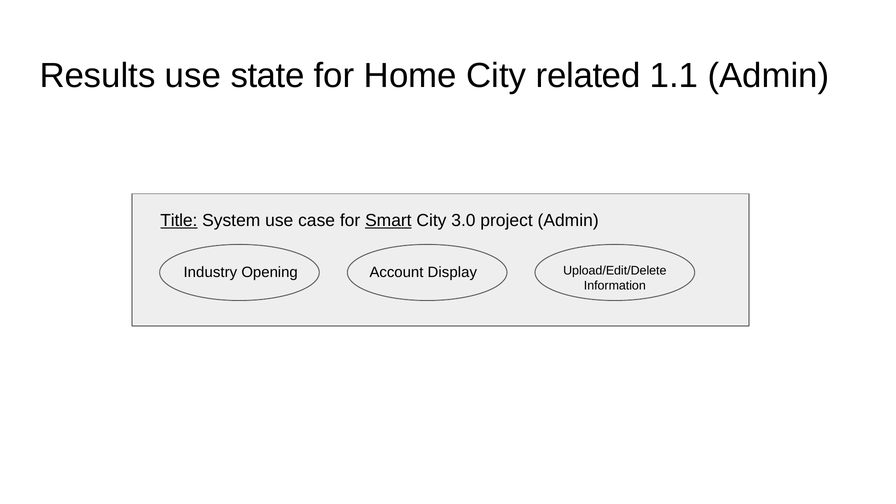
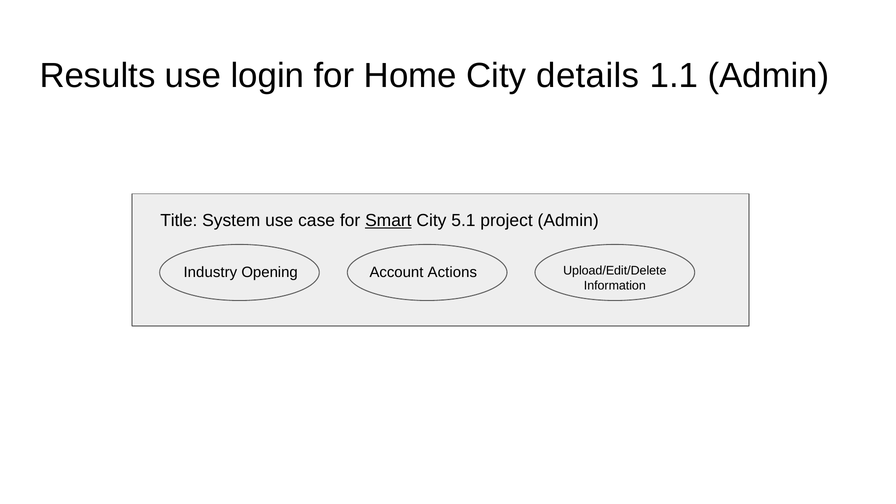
state: state -> login
related: related -> details
Title underline: present -> none
3.0: 3.0 -> 5.1
Display: Display -> Actions
